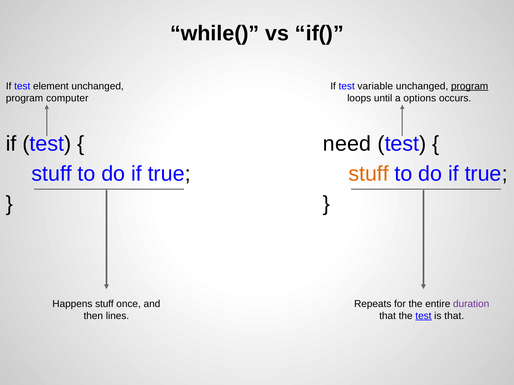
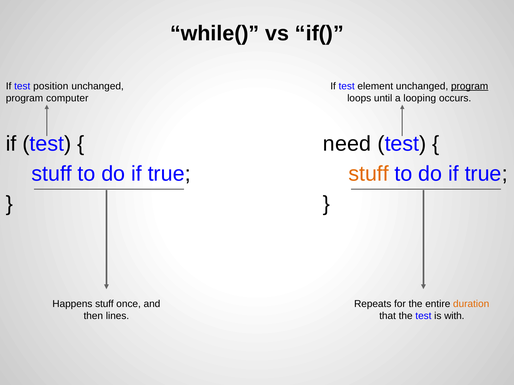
element: element -> position
variable: variable -> element
options: options -> looping
duration colour: purple -> orange
test at (423, 316) underline: present -> none
is that: that -> with
